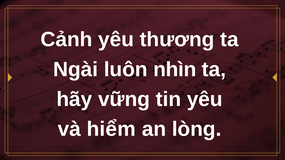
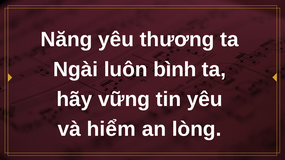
Cảnh: Cảnh -> Năng
nhìn: nhìn -> bình
